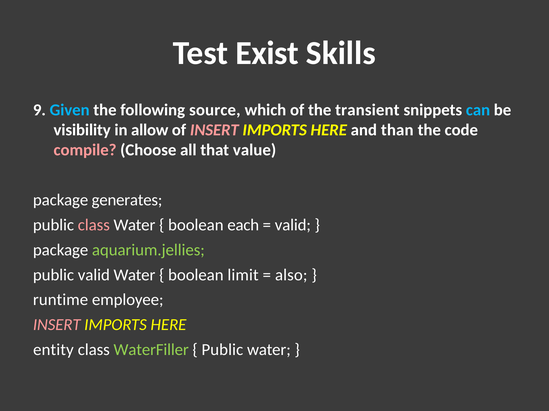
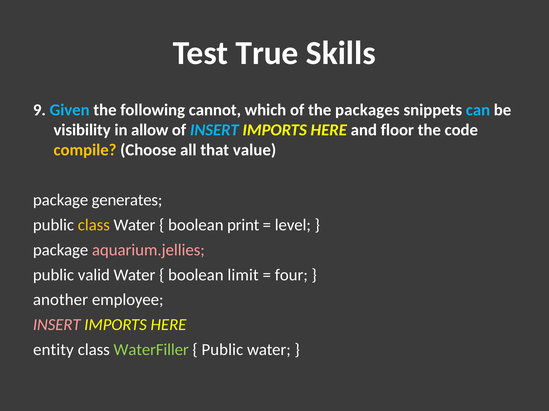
Exist: Exist -> True
source: source -> cannot
transient: transient -> packages
INSERT at (214, 130) colour: pink -> light blue
than: than -> floor
compile colour: pink -> yellow
class at (94, 225) colour: pink -> yellow
each: each -> print
valid at (293, 225): valid -> level
aquarium.jellies colour: light green -> pink
also: also -> four
runtime: runtime -> another
